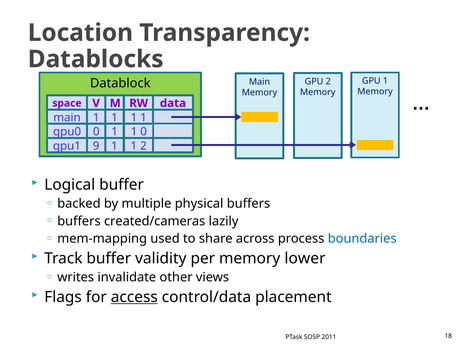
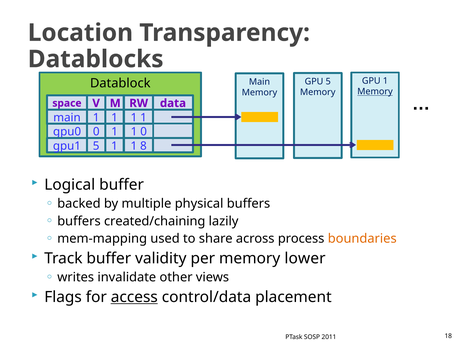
GPU 2: 2 -> 5
Memory at (375, 92) underline: none -> present
gpu1 9: 9 -> 5
1 2: 2 -> 8
created/cameras: created/cameras -> created/chaining
boundaries colour: blue -> orange
